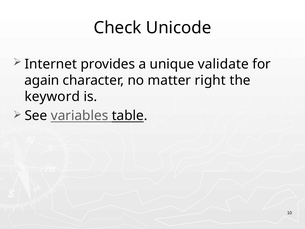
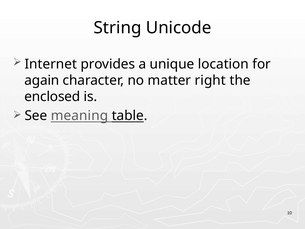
Check: Check -> String
validate: validate -> location
keyword: keyword -> enclosed
variables: variables -> meaning
